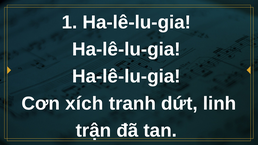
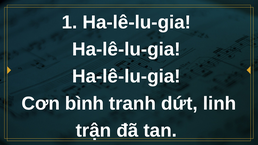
xích: xích -> bình
